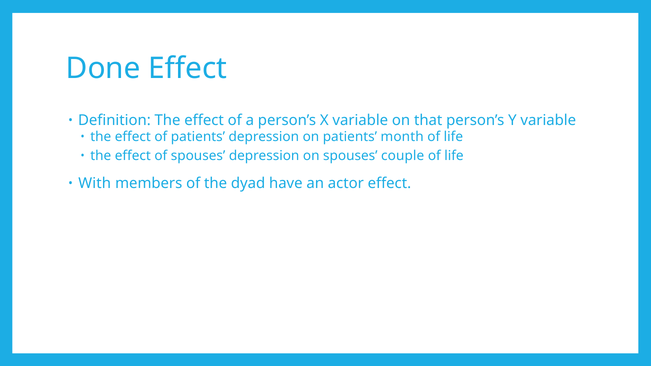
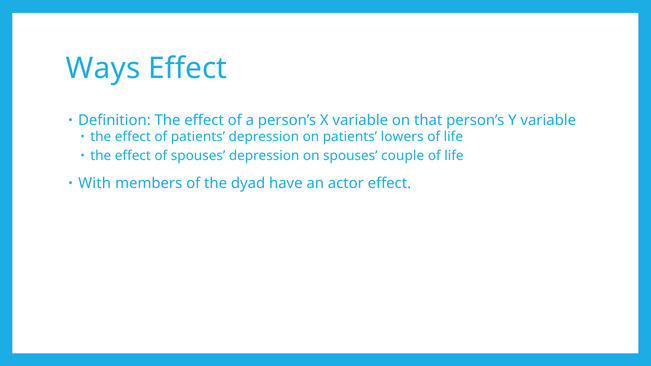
Done: Done -> Ways
month: month -> lowers
